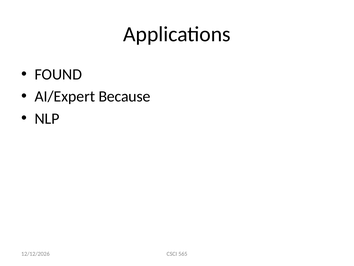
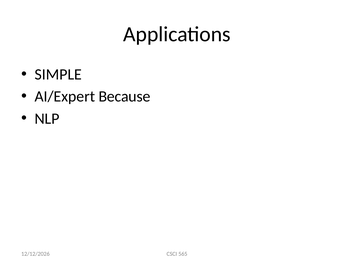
FOUND: FOUND -> SIMPLE
